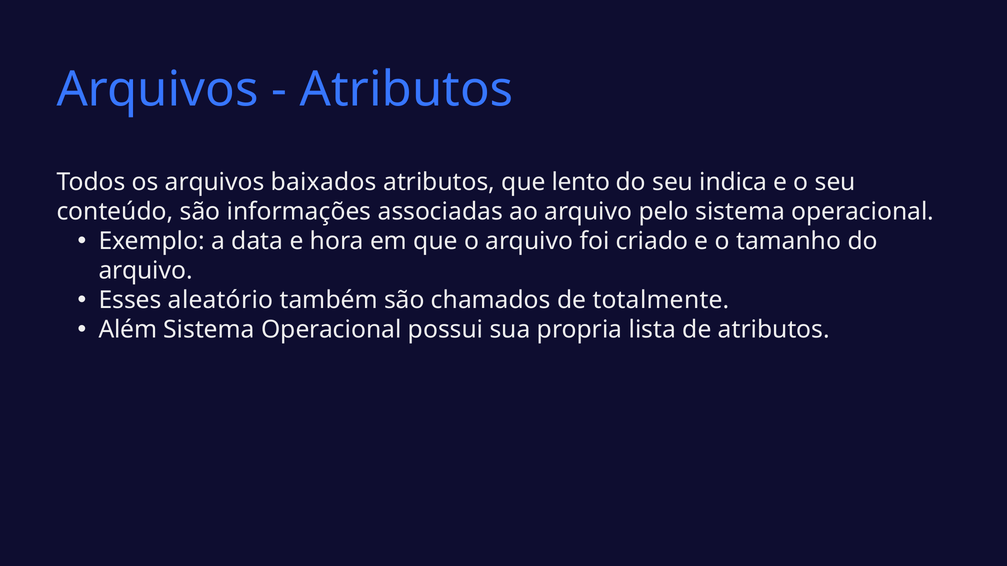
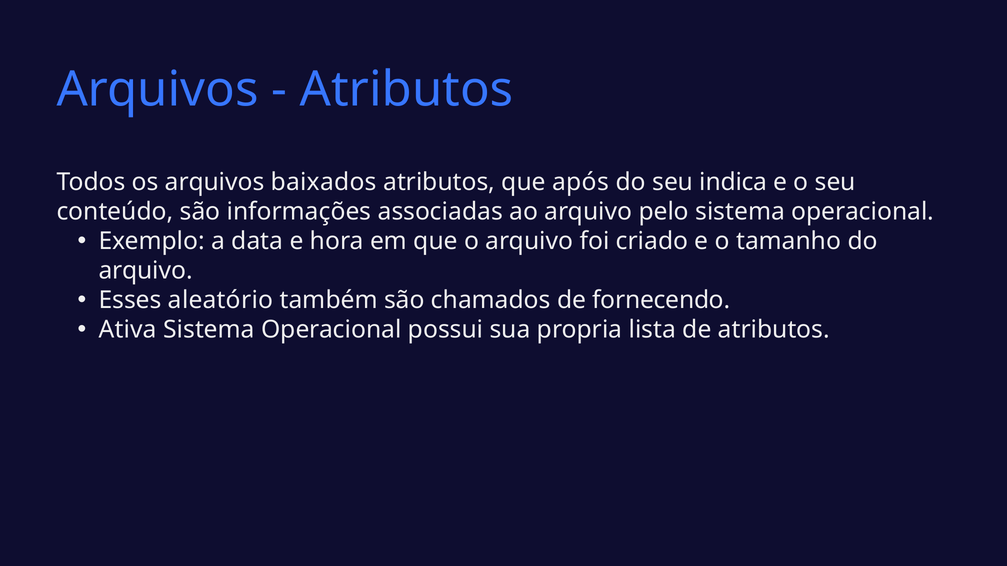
lento: lento -> após
totalmente: totalmente -> fornecendo
Além: Além -> Ativa
